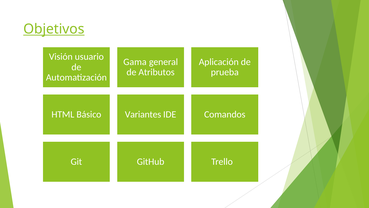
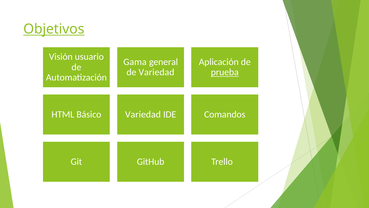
de Atributos: Atributos -> Variedad
prueba underline: none -> present
Básico Variantes: Variantes -> Variedad
